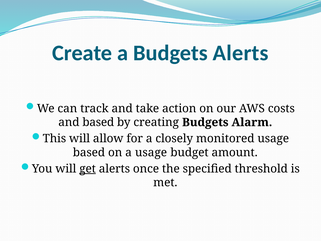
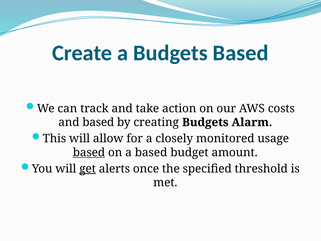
Budgets Alerts: Alerts -> Based
based at (89, 152) underline: none -> present
a usage: usage -> based
